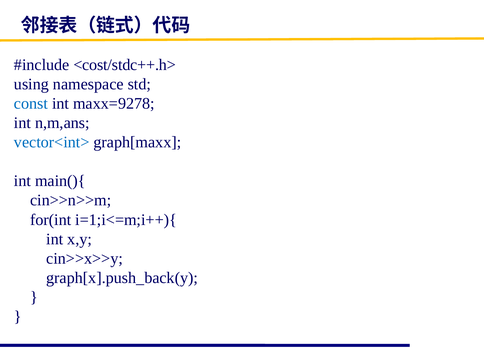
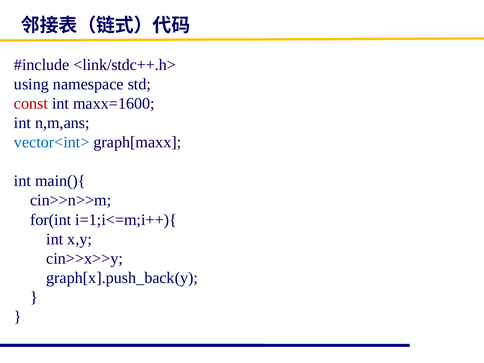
<cost/stdc++.h>: <cost/stdc++.h> -> <link/stdc++.h>
const colour: blue -> red
maxx=9278: maxx=9278 -> maxx=1600
